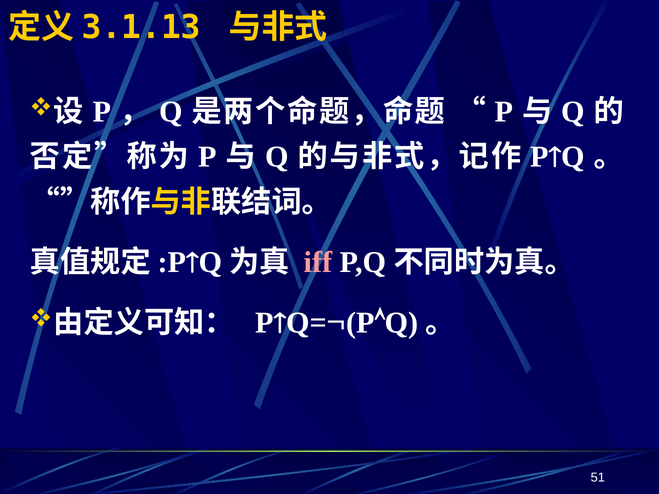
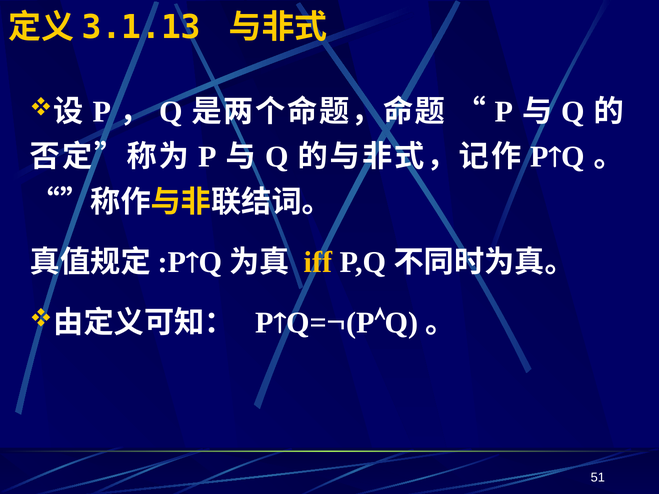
iff colour: pink -> yellow
